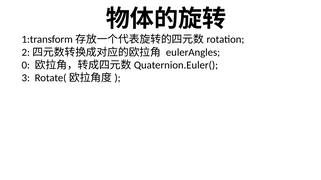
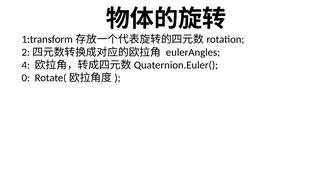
0: 0 -> 4
3: 3 -> 0
